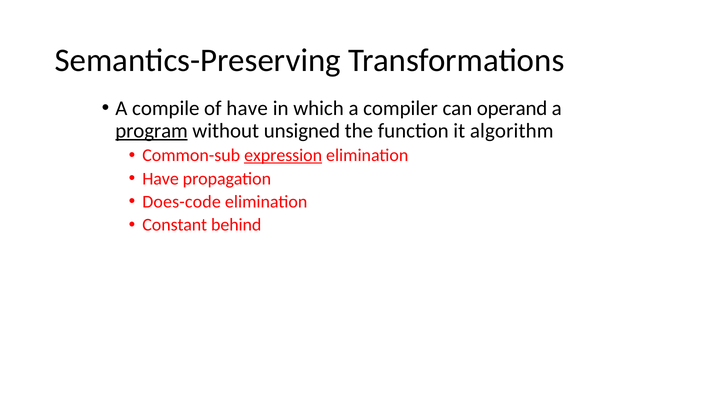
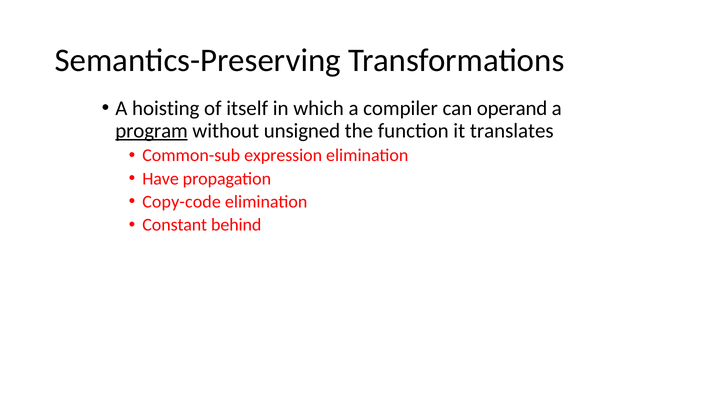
compile: compile -> hoisting
of have: have -> itself
algorithm: algorithm -> translates
expression underline: present -> none
Does-code: Does-code -> Copy-code
